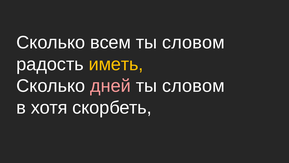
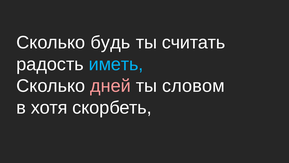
всем: всем -> будь
словом at (193, 42): словом -> считать
иметь colour: yellow -> light blue
